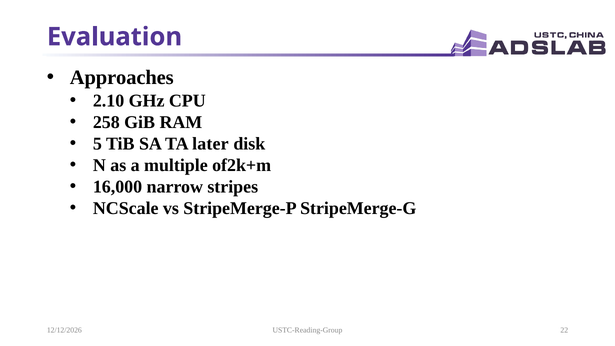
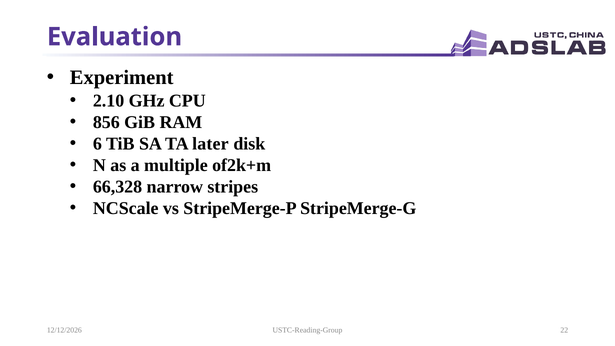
Approaches: Approaches -> Experiment
258: 258 -> 856
5: 5 -> 6
16,000: 16,000 -> 66,328
